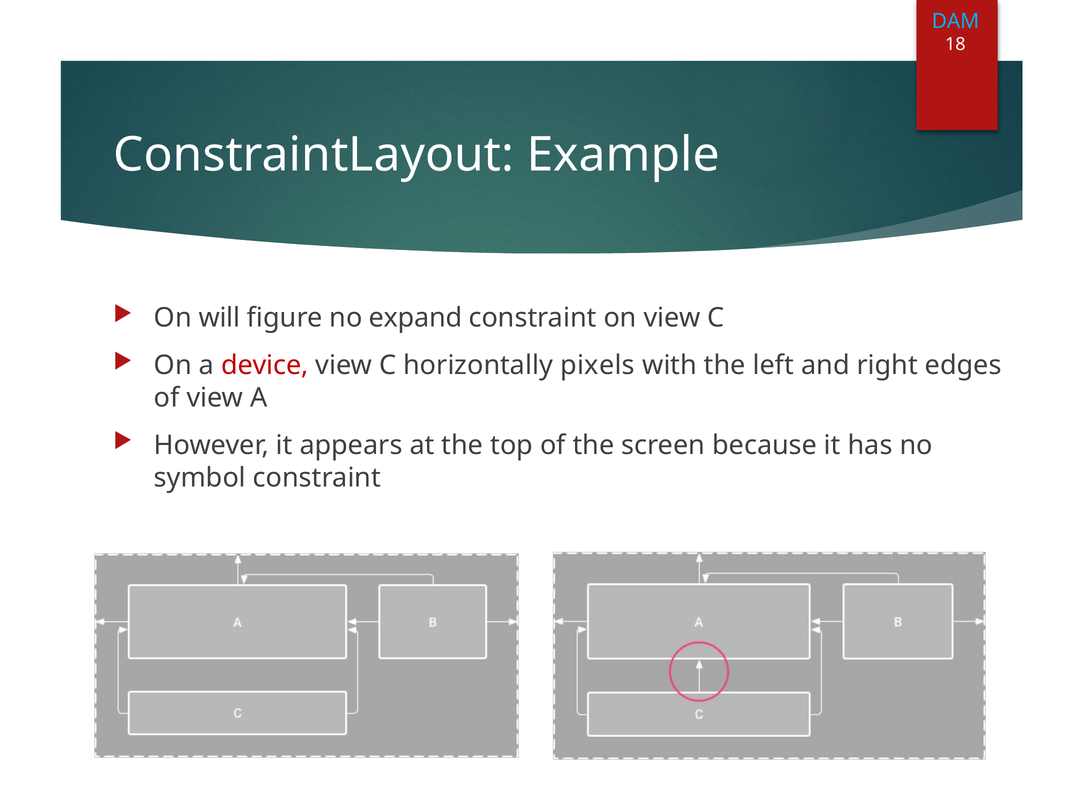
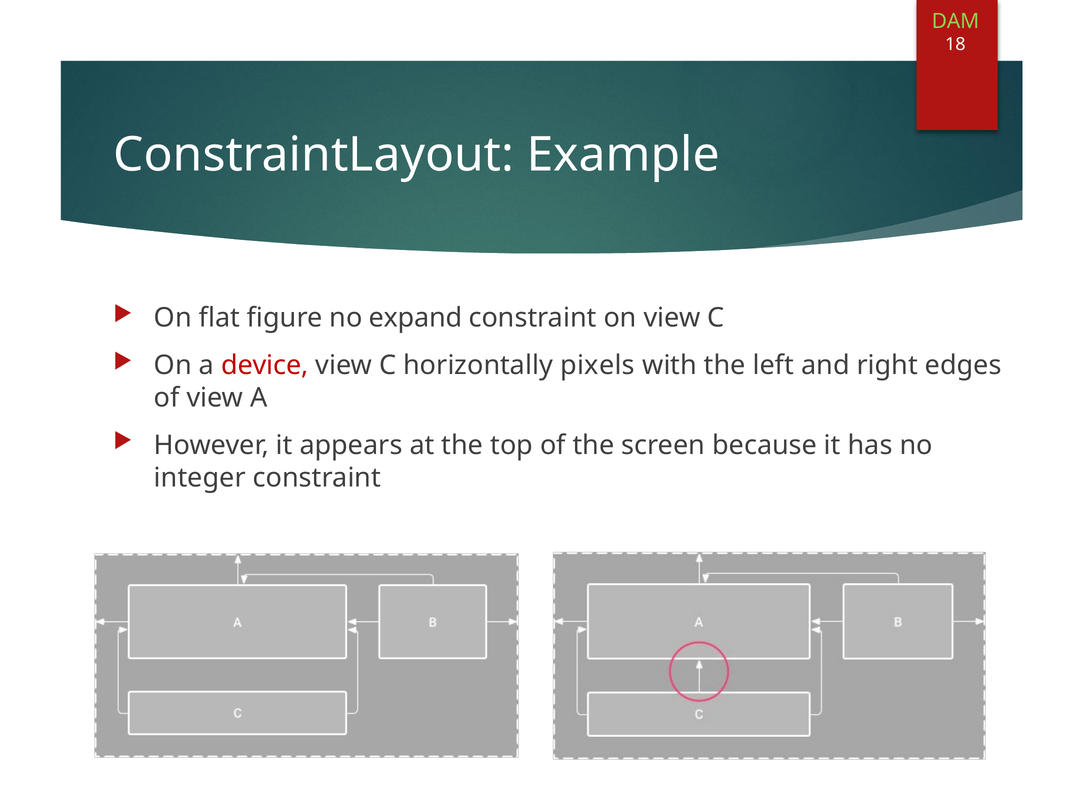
DAM colour: light blue -> light green
will: will -> flat
symbol: symbol -> integer
